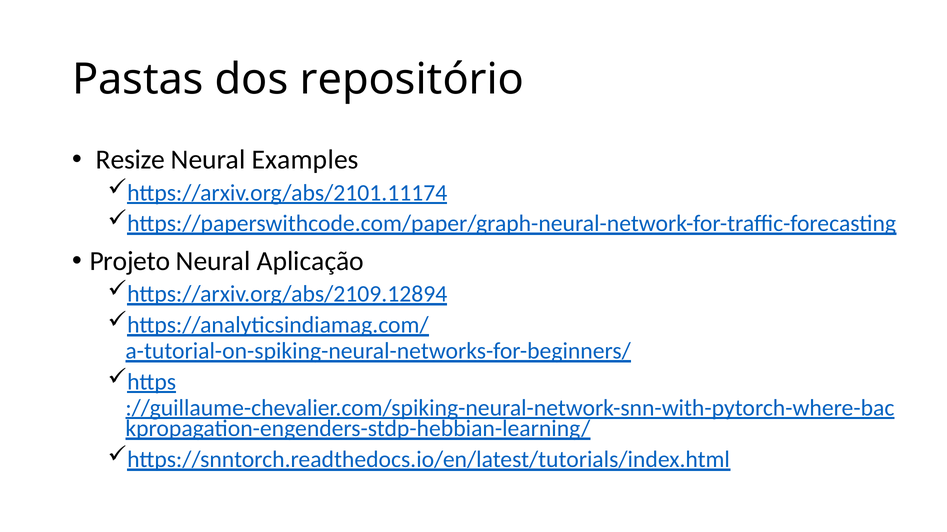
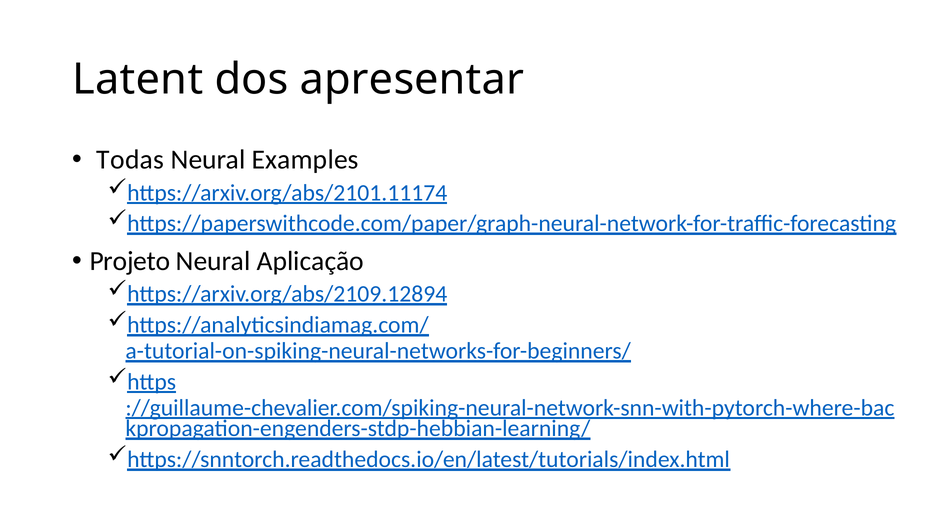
Pastas: Pastas -> Latent
repositório: repositório -> apresentar
Resize: Resize -> Todas
